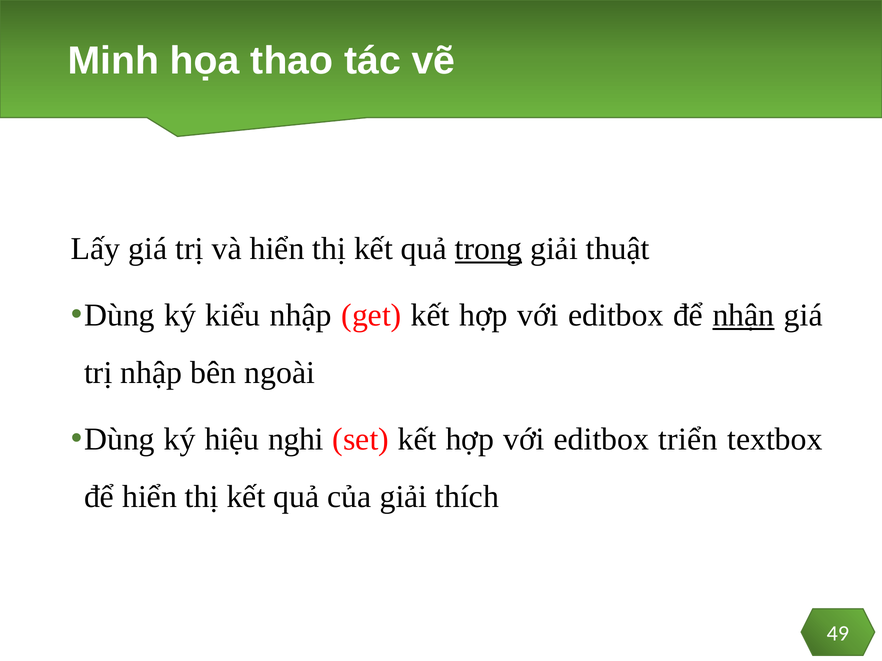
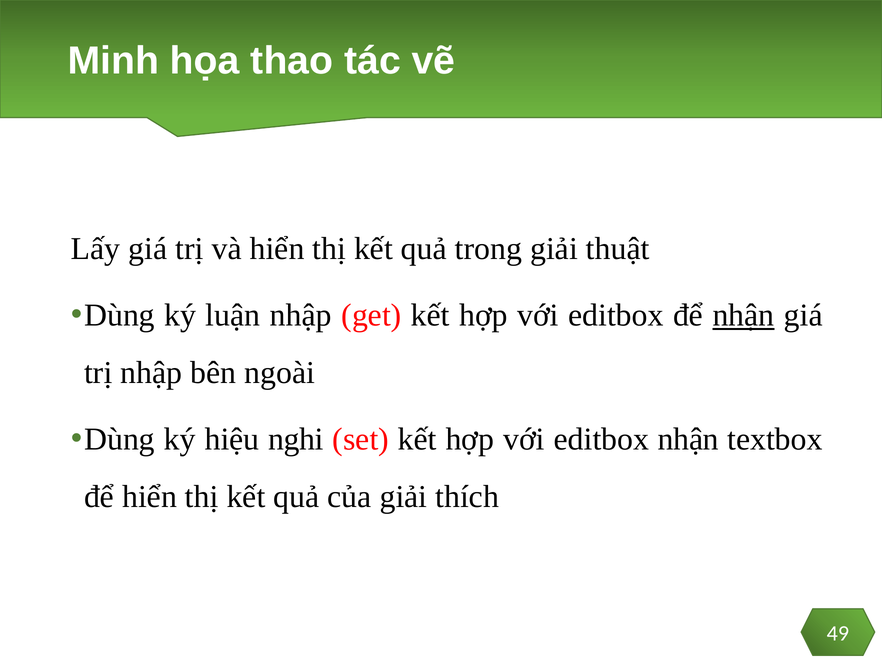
trong underline: present -> none
kiểu: kiểu -> luận
editbox triển: triển -> nhận
